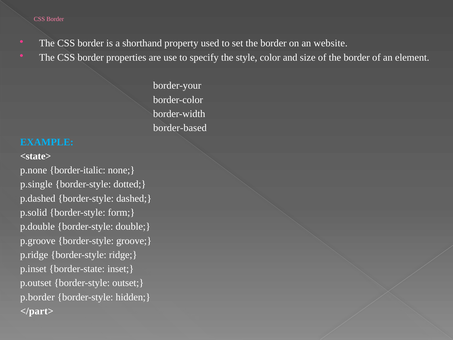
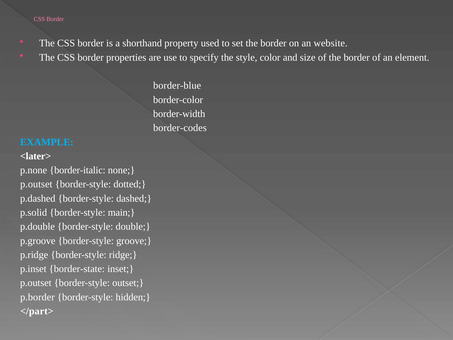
border-your: border-your -> border-blue
border-based: border-based -> border-codes
<state>: <state> -> <later>
p.single at (36, 184): p.single -> p.outset
form: form -> main
